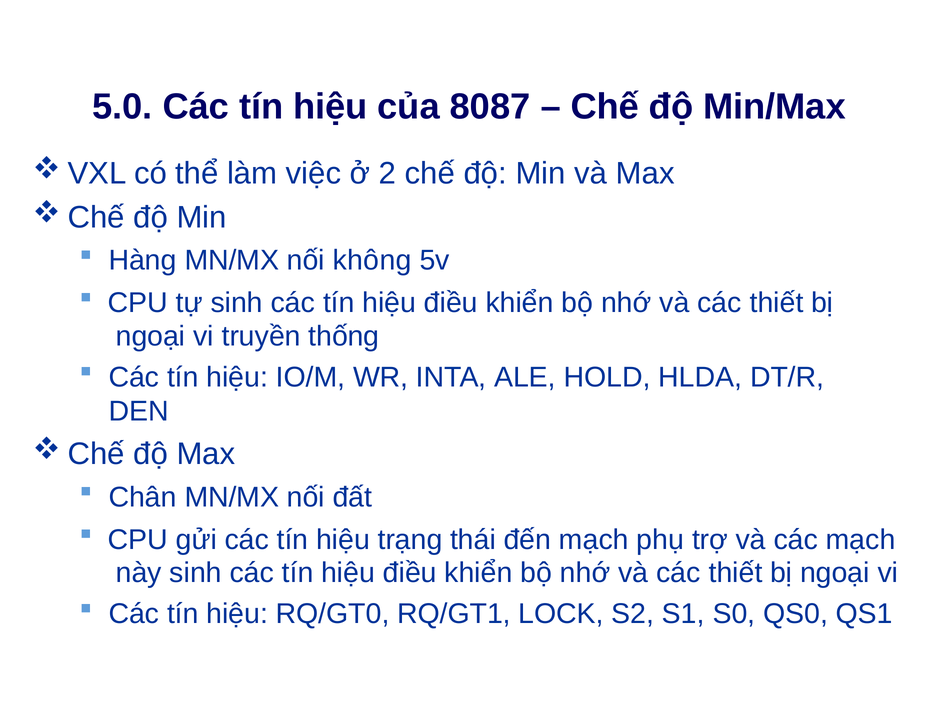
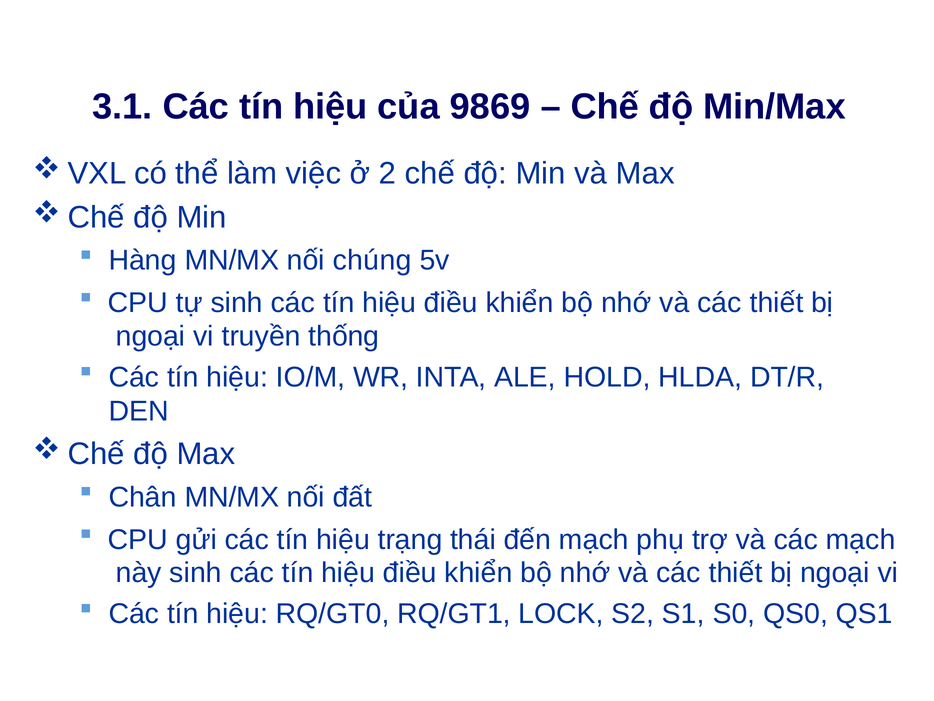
5.0: 5.0 -> 3.1
8087: 8087 -> 9869
không: không -> chúng
